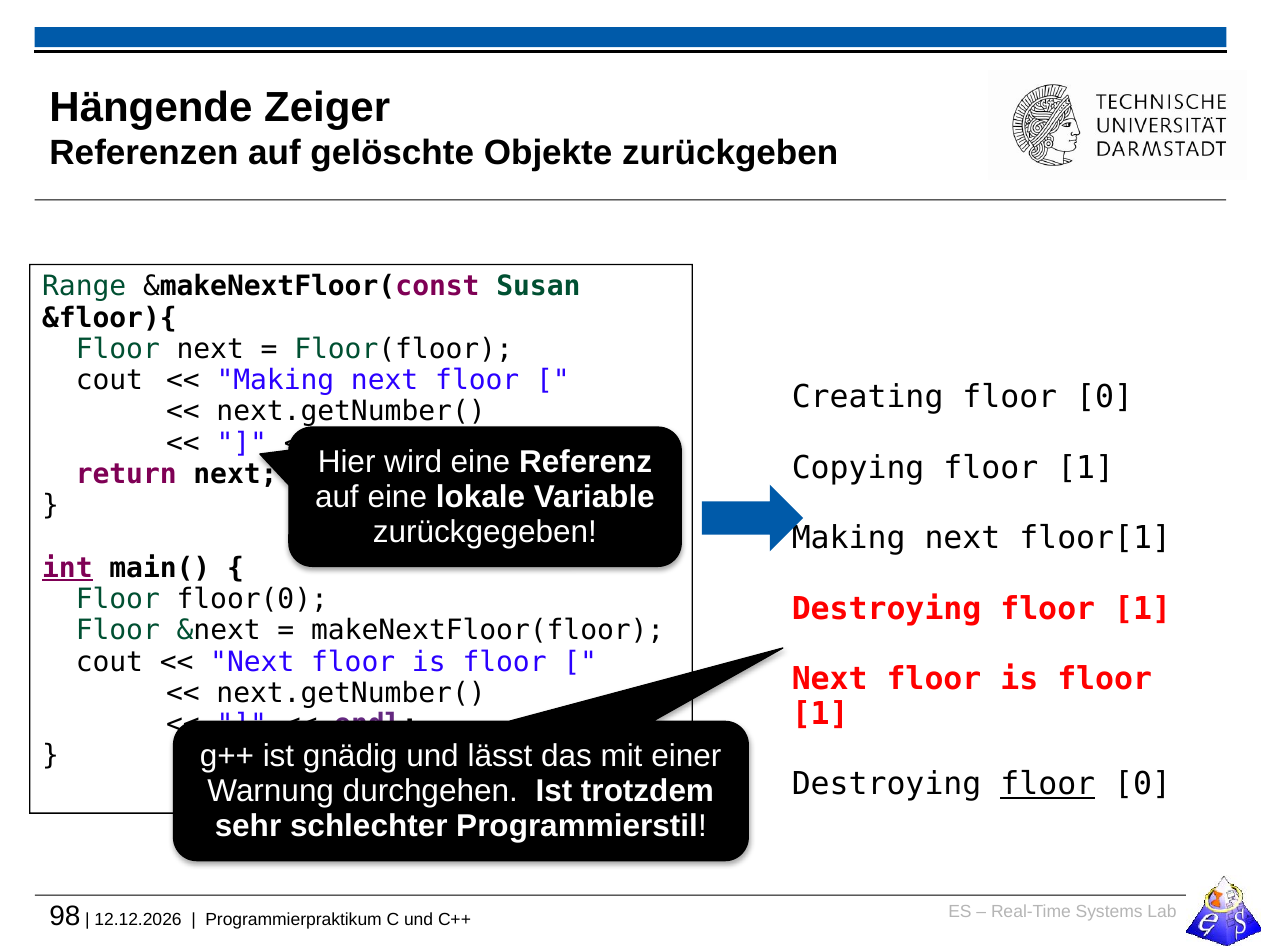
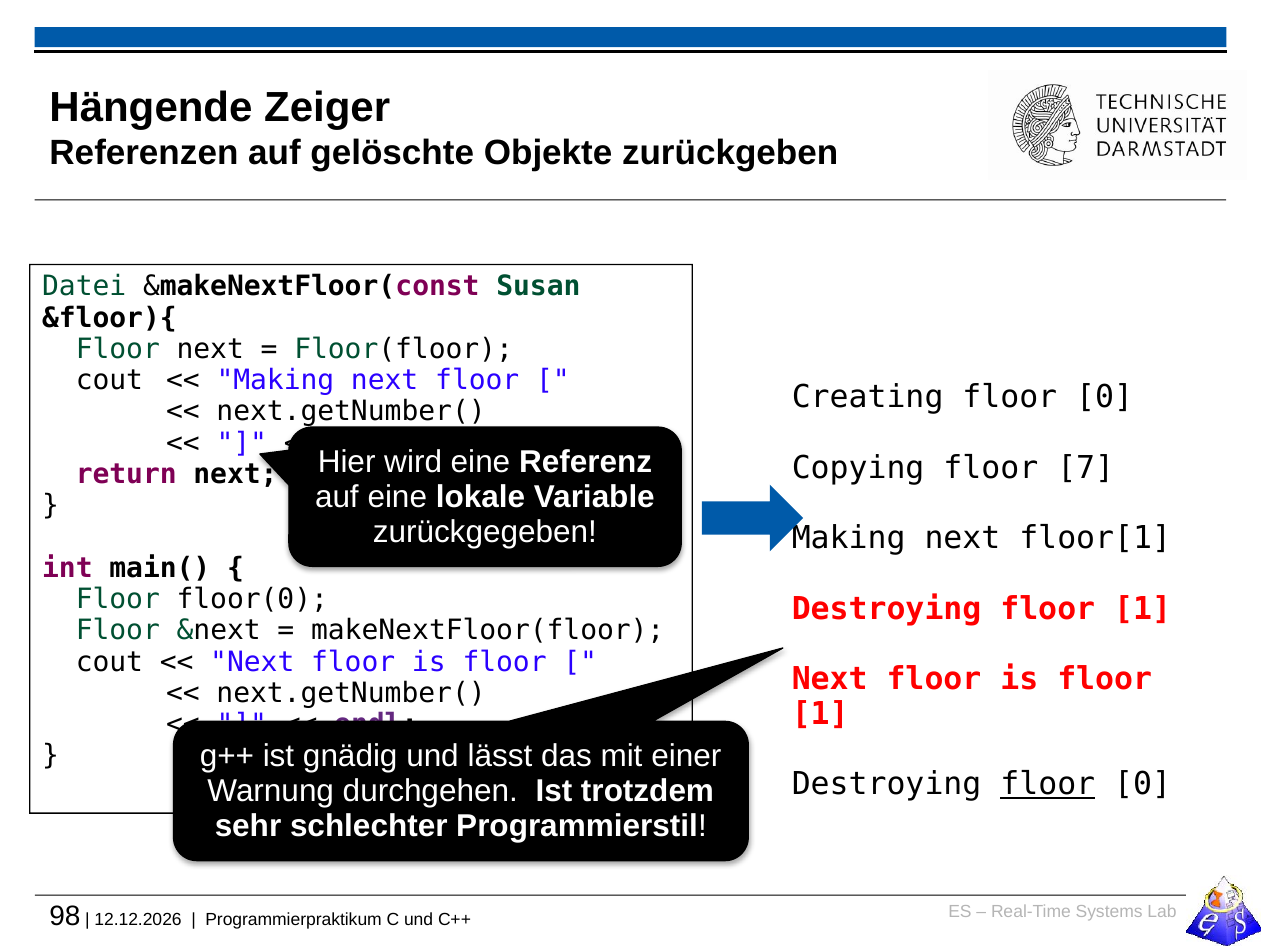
Range: Range -> Datei
Copying floor 1: 1 -> 7
int underline: present -> none
